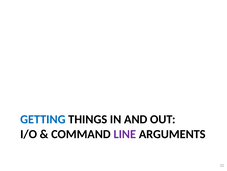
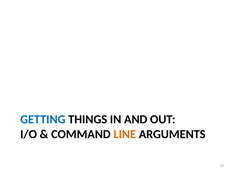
LINE colour: purple -> orange
